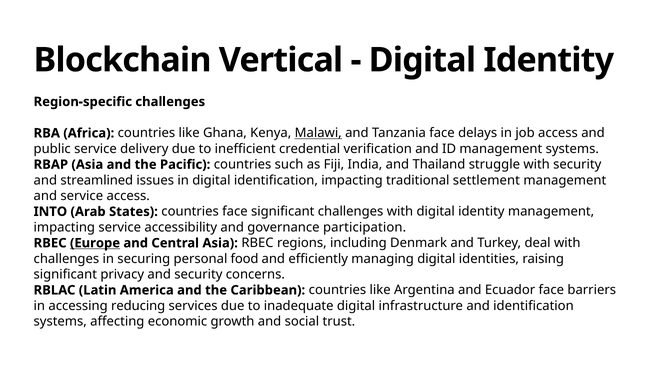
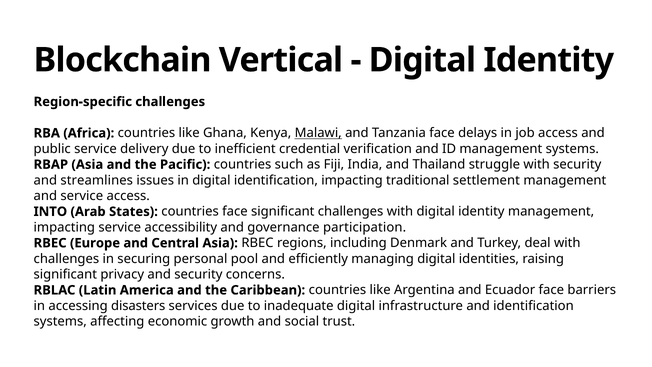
streamlined: streamlined -> streamlines
Europe underline: present -> none
food: food -> pool
reducing: reducing -> disasters
